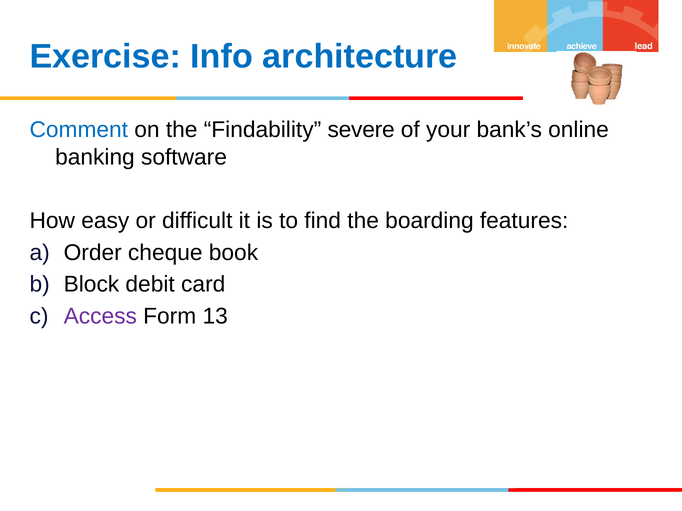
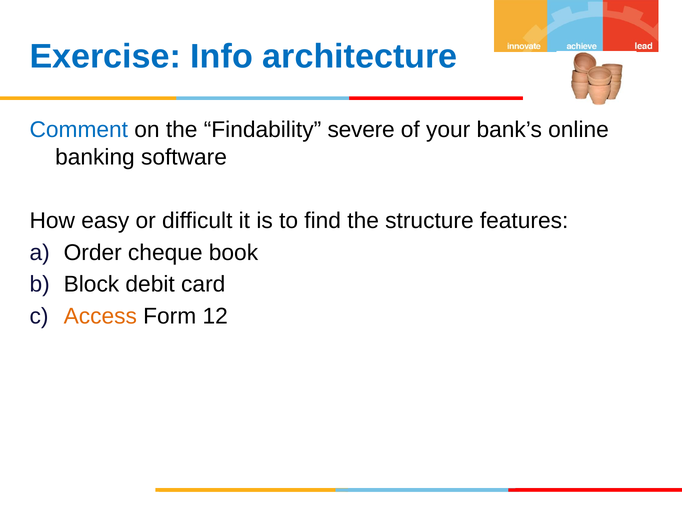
boarding: boarding -> structure
Access colour: purple -> orange
13: 13 -> 12
